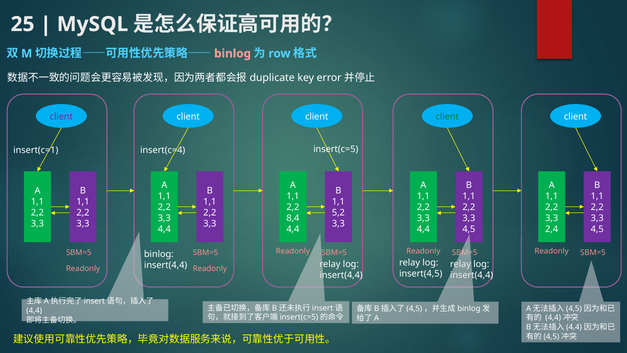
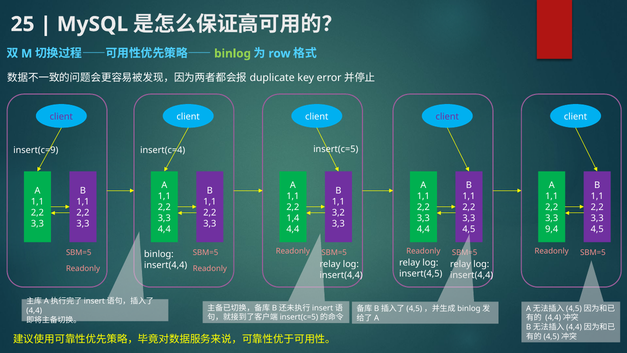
binlog at (233, 53) colour: pink -> light green
client at (447, 116) colour: green -> purple
insert(c=1: insert(c=1 -> insert(c=9
5,2: 5,2 -> 3,2
8,4: 8,4 -> 1,4
2,4: 2,4 -> 9,4
